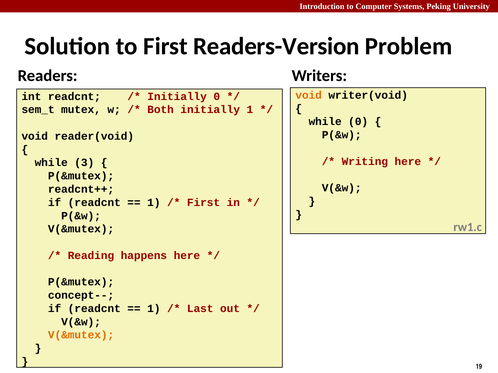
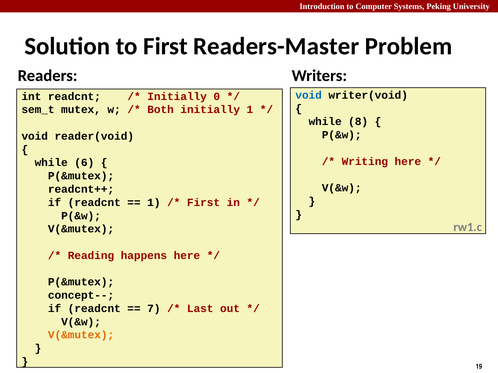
Readers-Version: Readers-Version -> Readers-Master
void at (309, 95) colour: orange -> blue
while 0: 0 -> 8
3: 3 -> 6
1 at (154, 309): 1 -> 7
